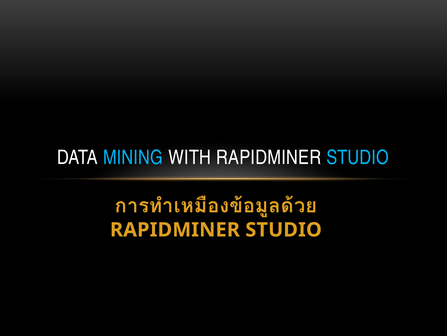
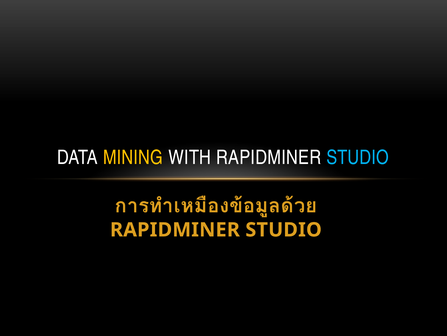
MINING colour: light blue -> yellow
